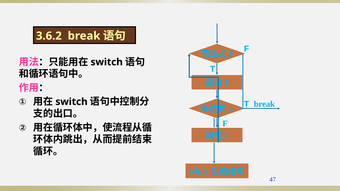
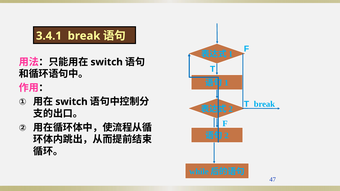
3.6.2: 3.6.2 -> 3.4.1
